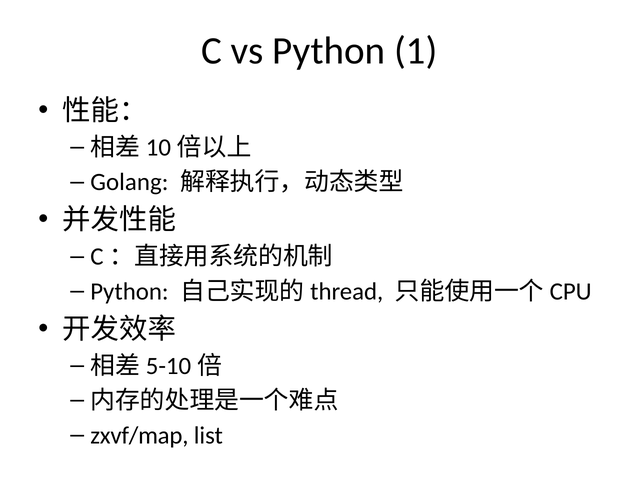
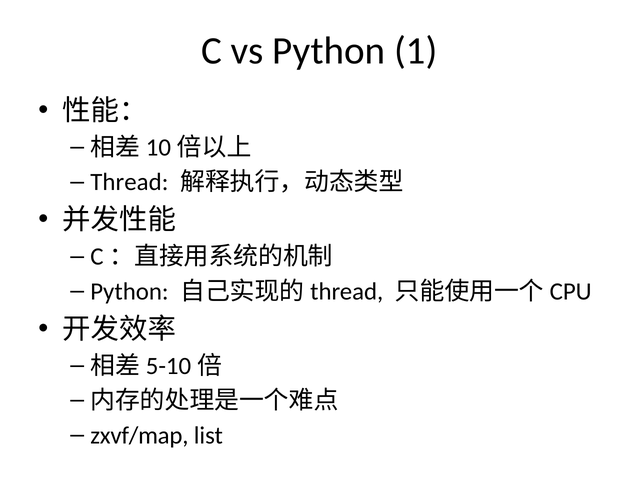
Golang: Golang -> Thread
